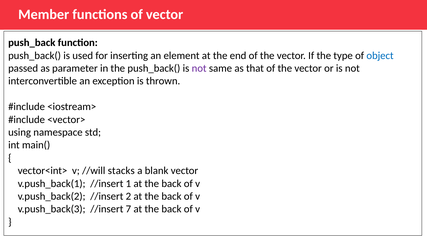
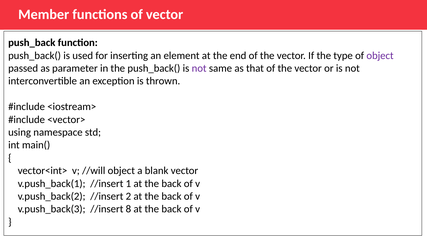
object at (380, 56) colour: blue -> purple
//will stacks: stacks -> object
7: 7 -> 8
